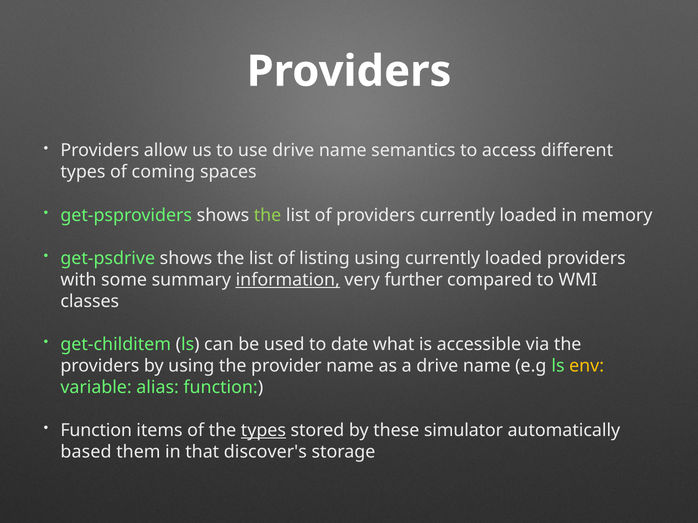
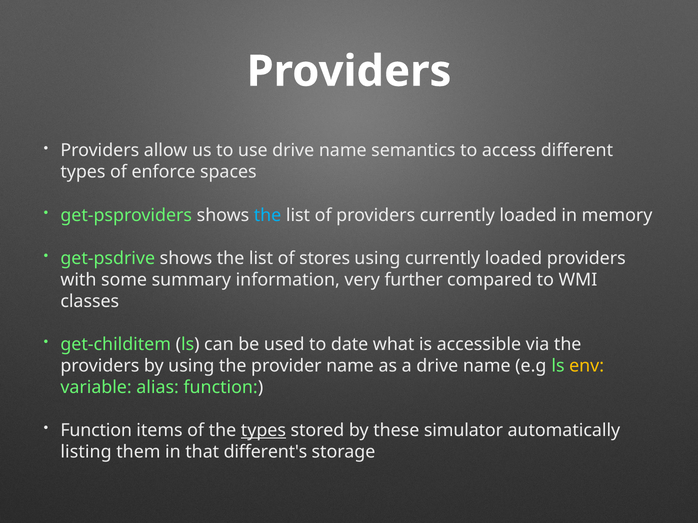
coming: coming -> enforce
the at (268, 215) colour: light green -> light blue
listing: listing -> stores
information underline: present -> none
based: based -> listing
discover's: discover's -> different's
